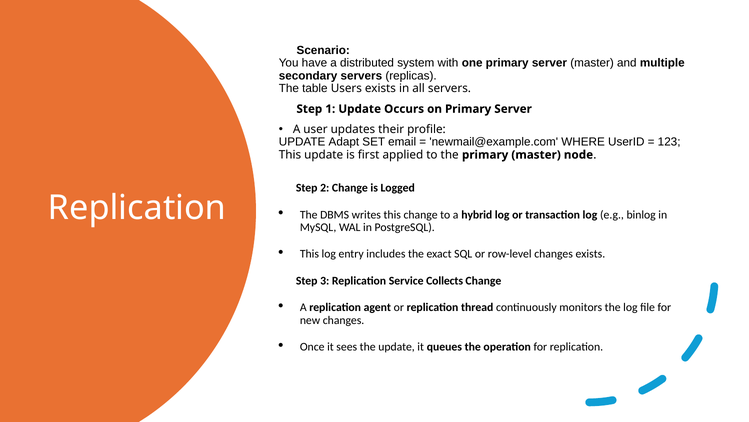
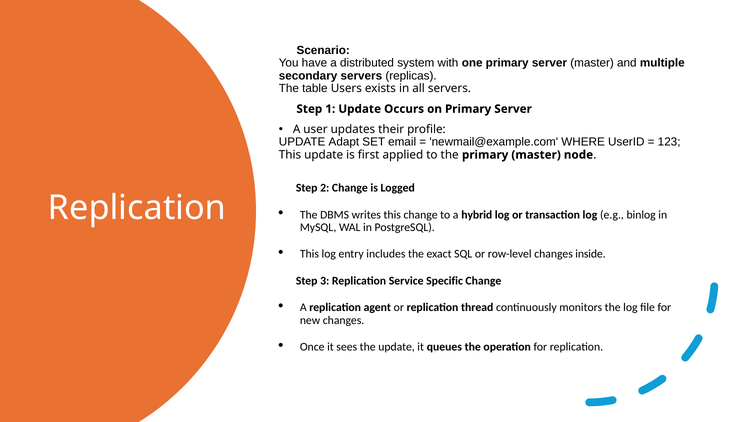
changes exists: exists -> inside
Collects: Collects -> Specific
